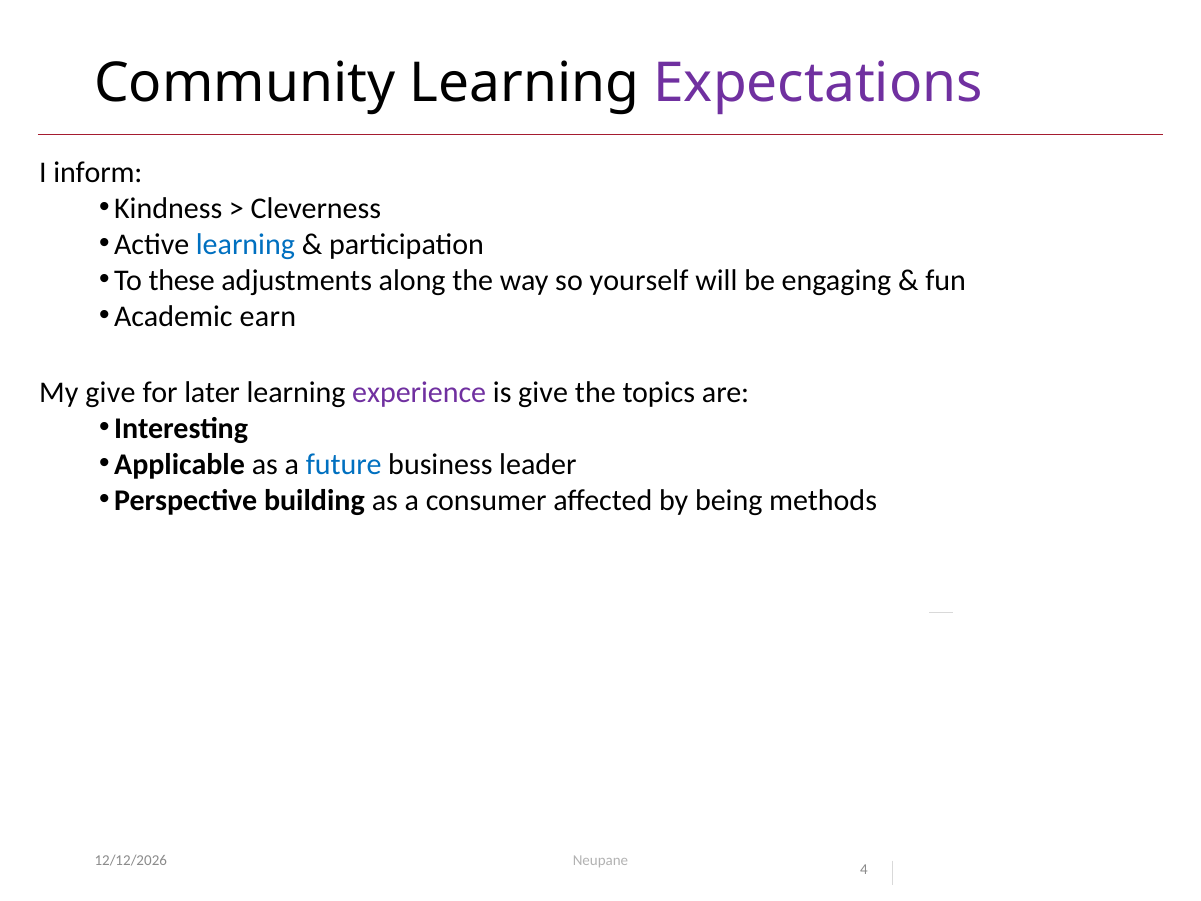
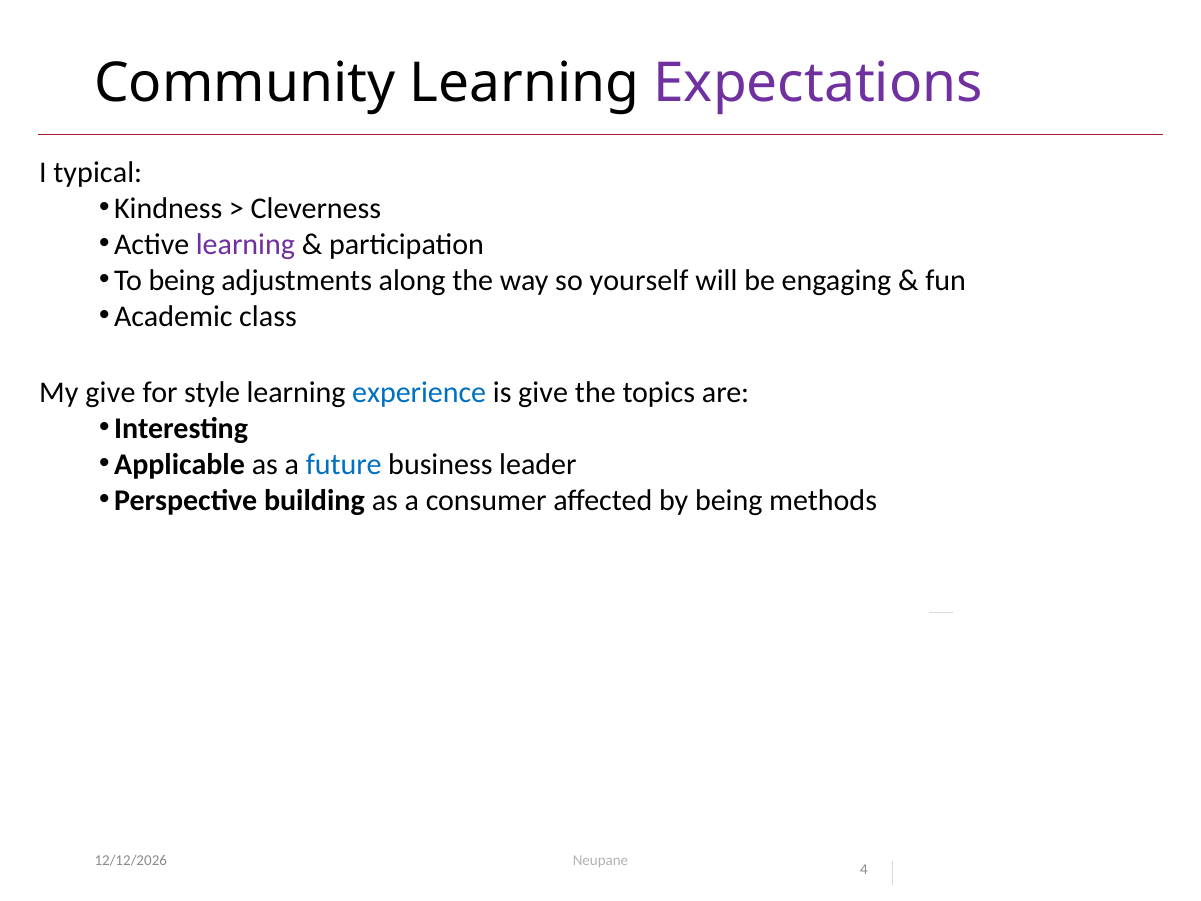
inform: inform -> typical
learning at (245, 244) colour: blue -> purple
To these: these -> being
earn: earn -> class
later: later -> style
experience colour: purple -> blue
